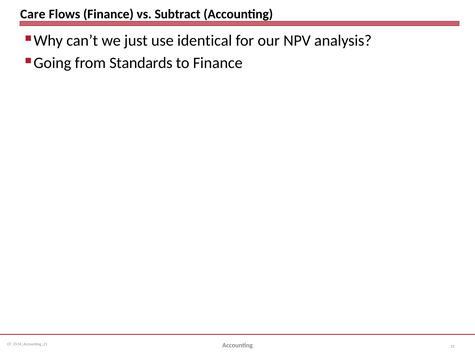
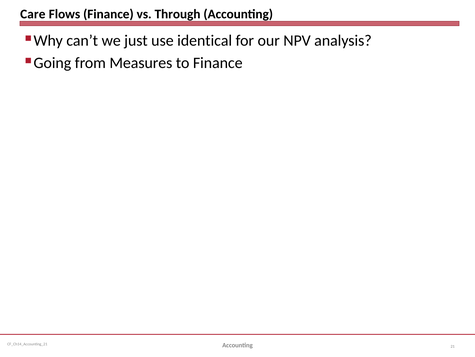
Subtract: Subtract -> Through
Standards: Standards -> Measures
